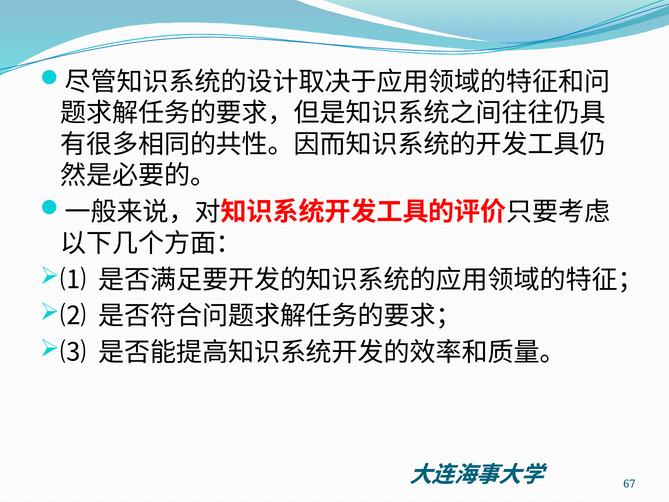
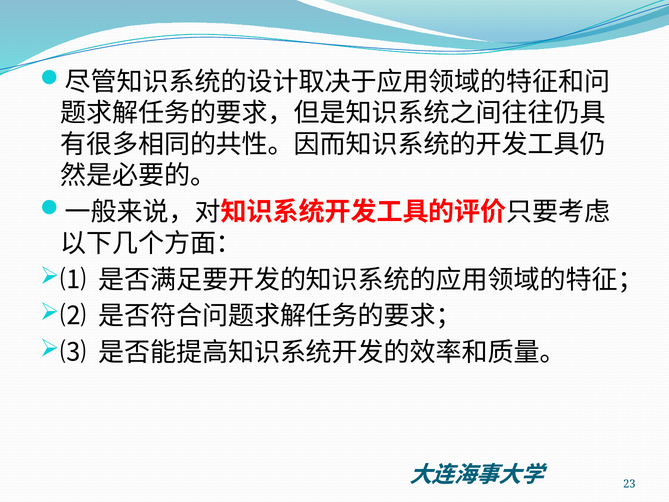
67: 67 -> 23
